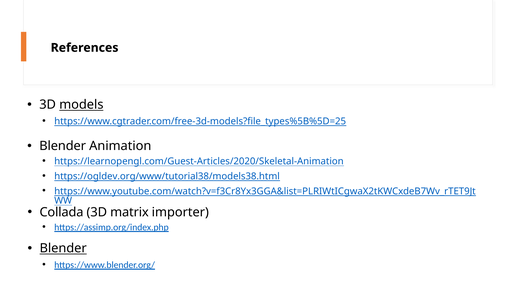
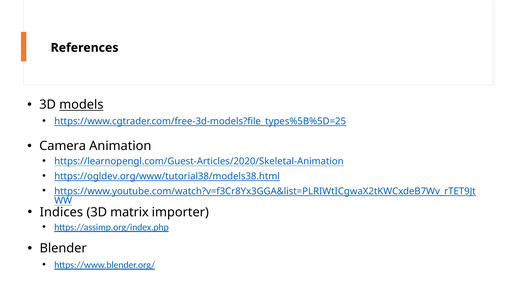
Blender at (63, 146): Blender -> Camera
Collada: Collada -> Indices
Blender at (63, 248) underline: present -> none
